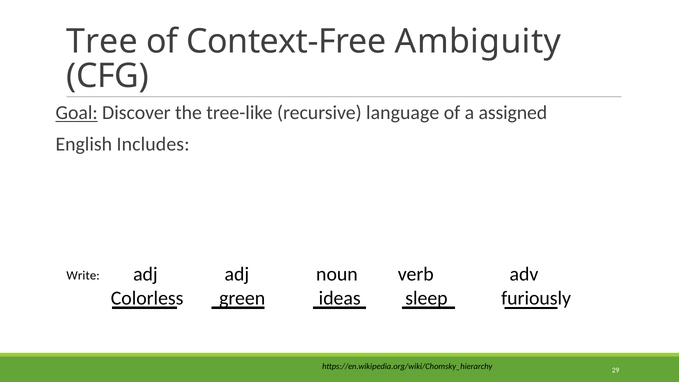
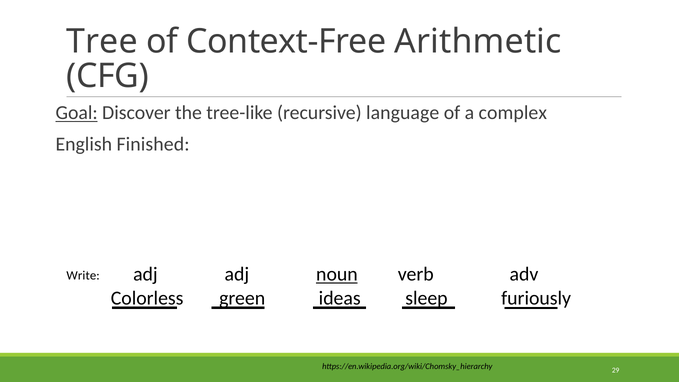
Ambiguity: Ambiguity -> Arithmetic
assigned: assigned -> complex
Includes: Includes -> Finished
noun underline: none -> present
